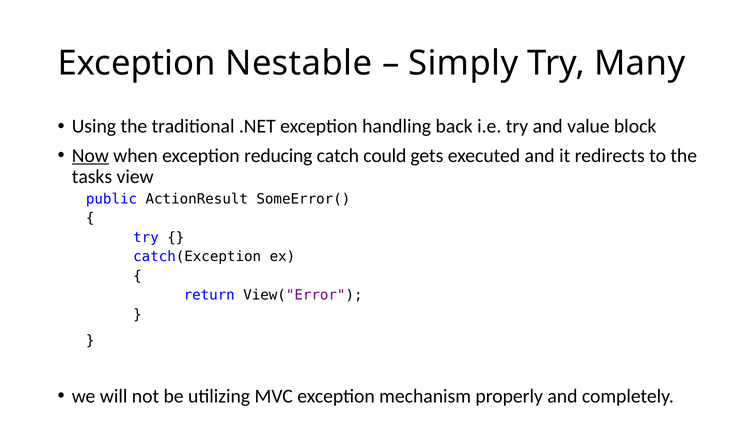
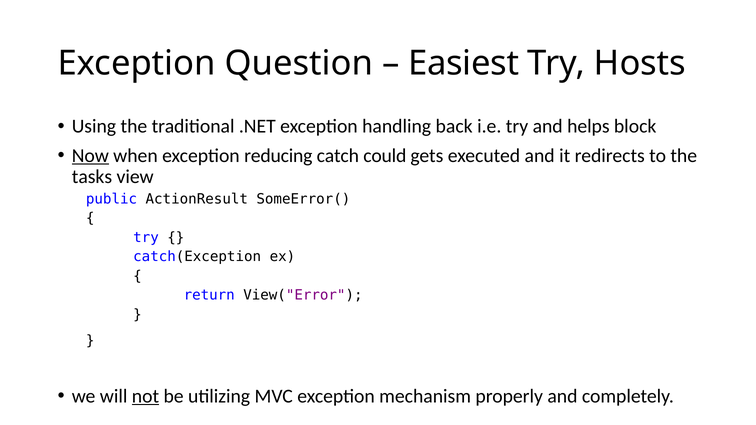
Nestable: Nestable -> Question
Simply: Simply -> Easiest
Many: Many -> Hosts
value: value -> helps
not underline: none -> present
